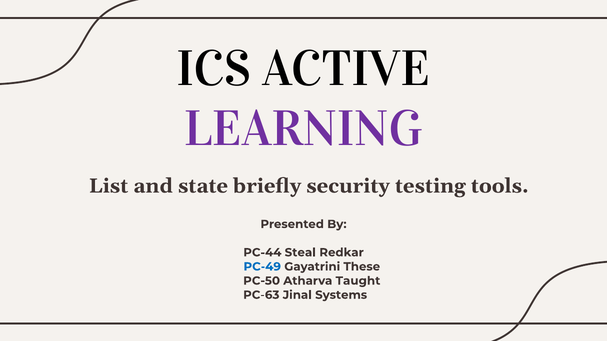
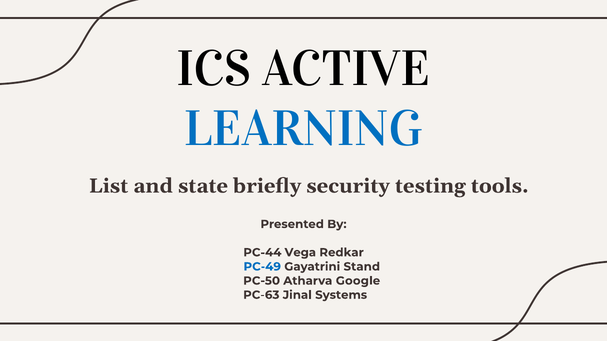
LEARNING colour: purple -> blue
Steal: Steal -> Vega
These: These -> Stand
Taught: Taught -> Google
